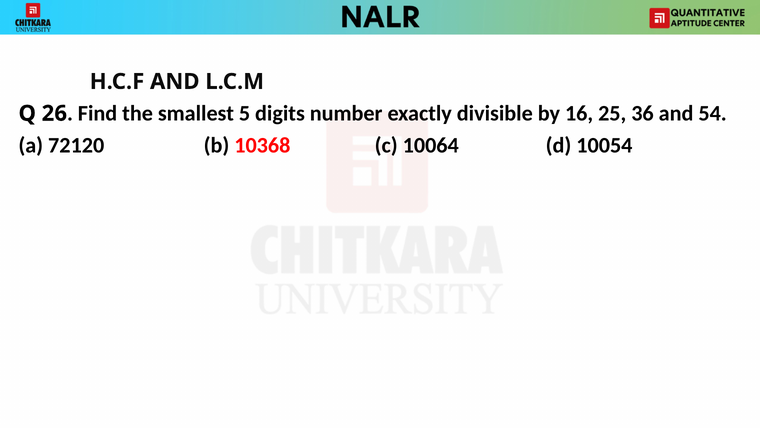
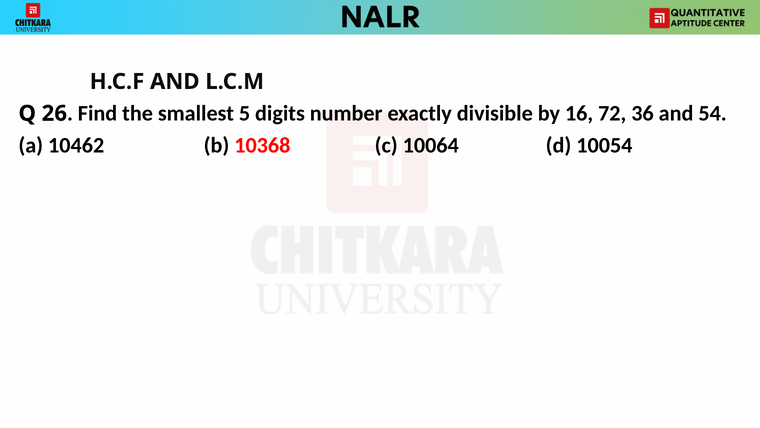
25: 25 -> 72
72120: 72120 -> 10462
